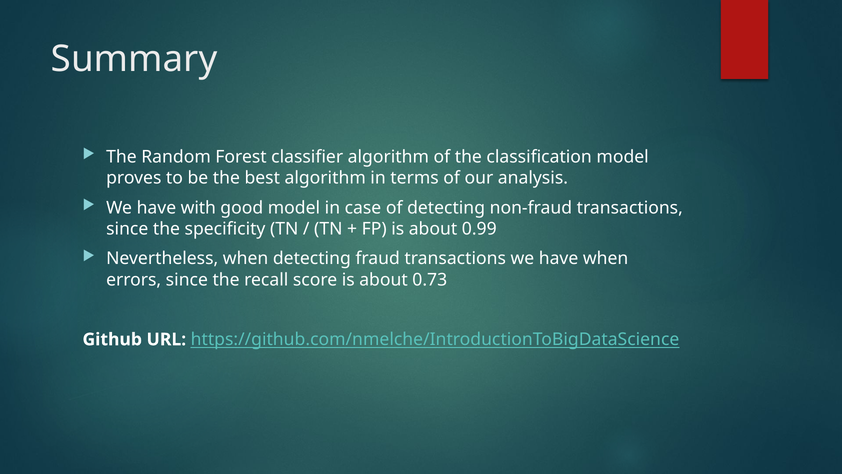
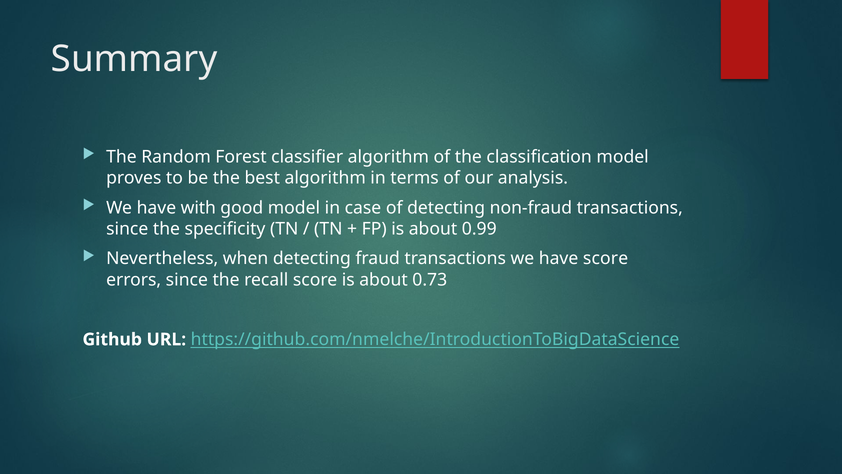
have when: when -> score
